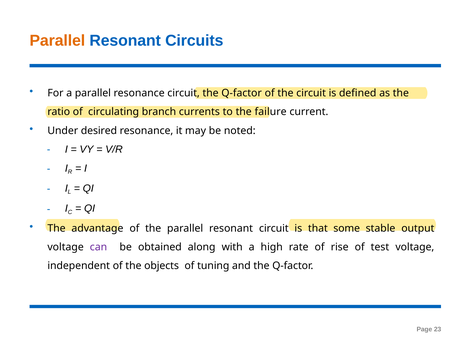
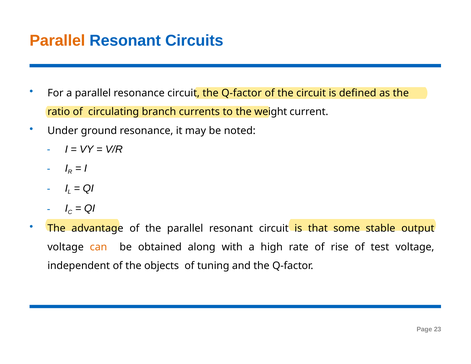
failure: failure -> weight
desired: desired -> ground
can colour: purple -> orange
